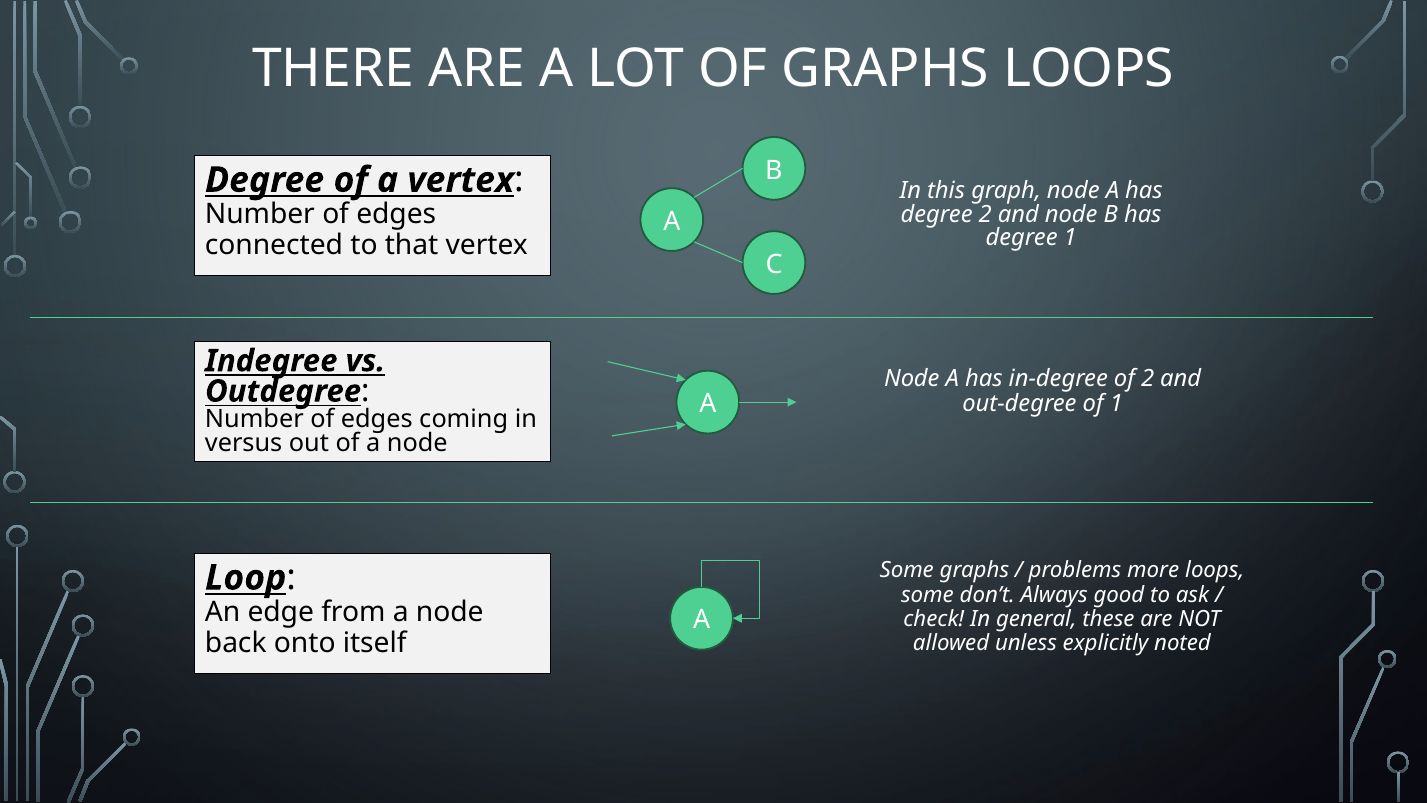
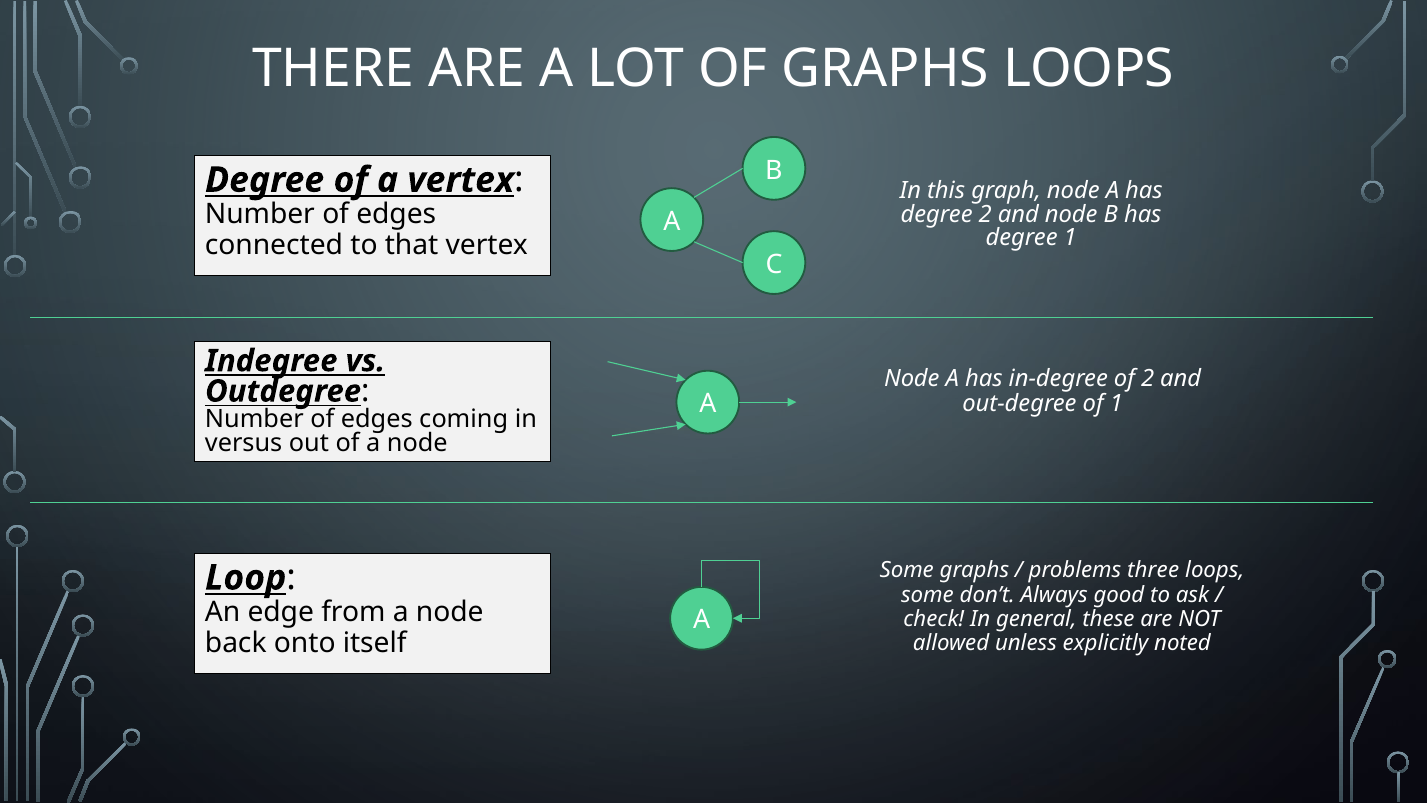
more: more -> three
